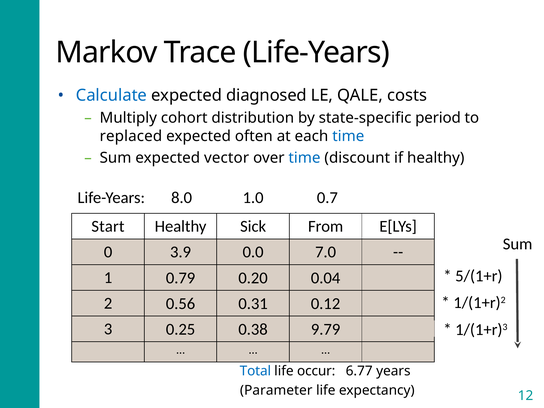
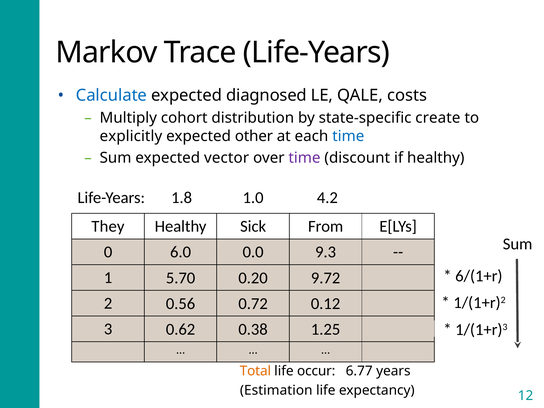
period: period -> create
replaced: replaced -> explicitly
often: often -> other
time at (304, 158) colour: blue -> purple
8.0: 8.0 -> 1.8
0.7: 0.7 -> 4.2
Start: Start -> They
3.9: 3.9 -> 6.0
7.0: 7.0 -> 9.3
5/(1+r: 5/(1+r -> 6/(1+r
0.79: 0.79 -> 5.70
0.04: 0.04 -> 9.72
0.31: 0.31 -> 0.72
0.25: 0.25 -> 0.62
9.79: 9.79 -> 1.25
Total colour: blue -> orange
Parameter: Parameter -> Estimation
